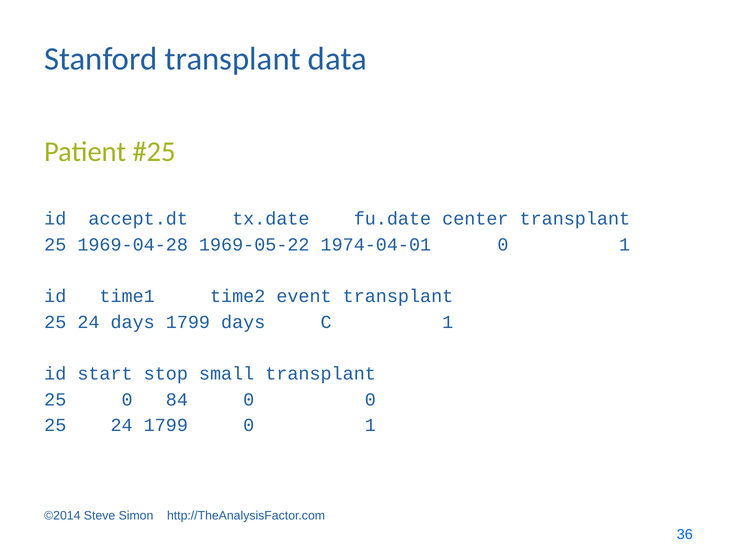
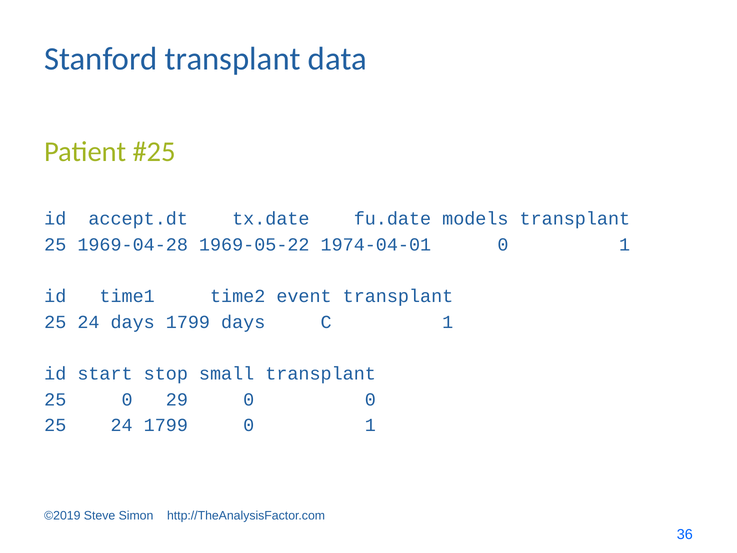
center: center -> models
84: 84 -> 29
©2014: ©2014 -> ©2019
